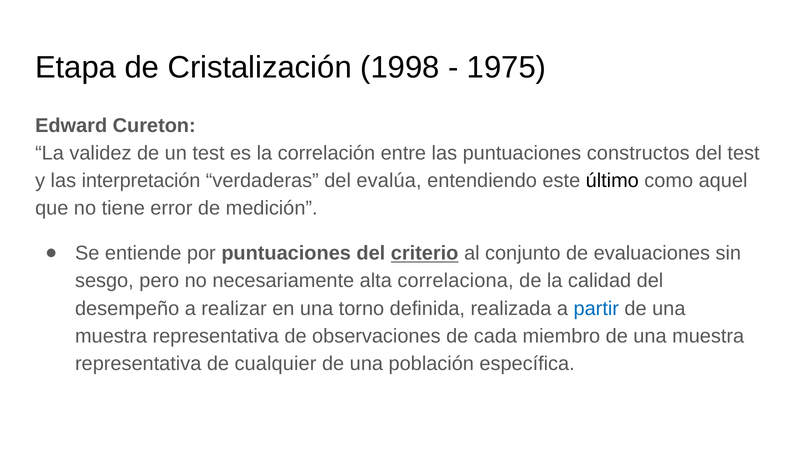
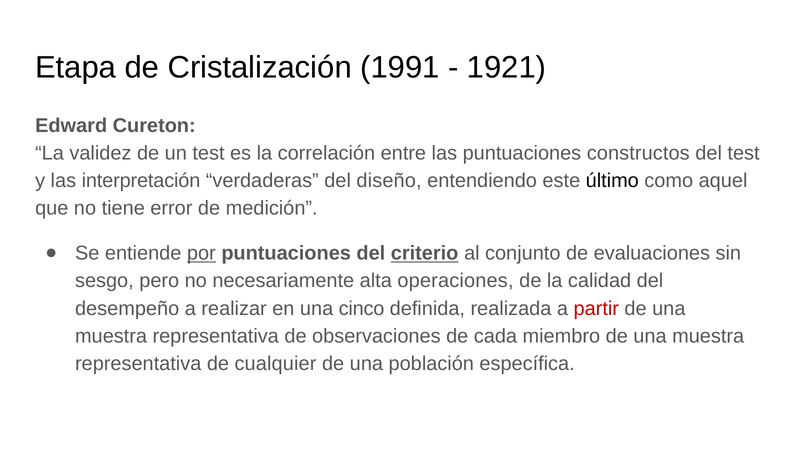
1998: 1998 -> 1991
1975: 1975 -> 1921
evalúa: evalúa -> diseño
por underline: none -> present
correlaciona: correlaciona -> operaciones
torno: torno -> cinco
partir colour: blue -> red
